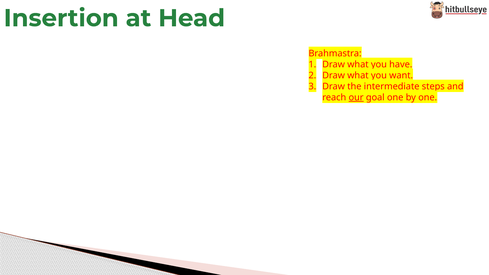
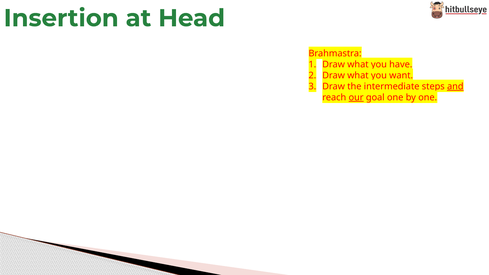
and underline: none -> present
